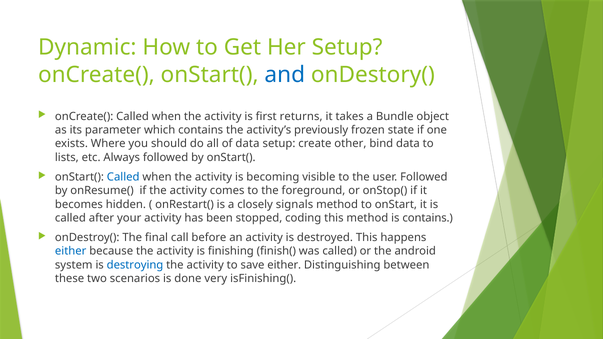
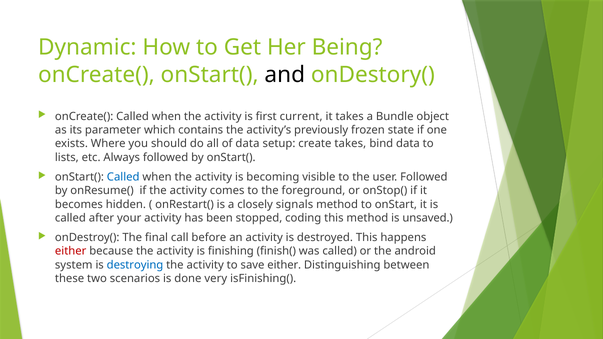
Her Setup: Setup -> Being
and colour: blue -> black
returns: returns -> current
create other: other -> takes
is contains: contains -> unsaved
either at (71, 251) colour: blue -> red
